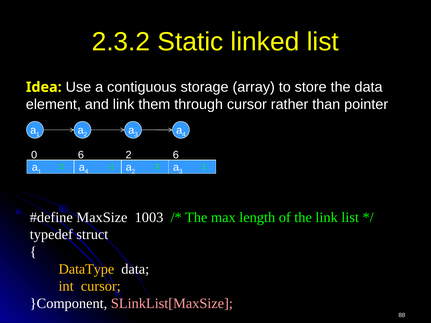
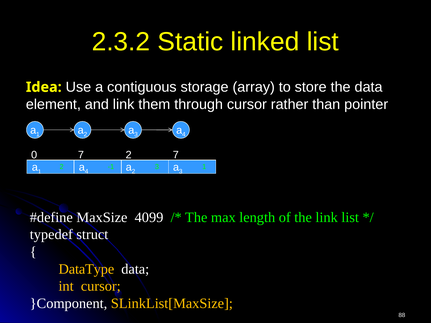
0 6: 6 -> 7
2 6: 6 -> 7
1003: 1003 -> 4099
SLinkList[MaxSize colour: pink -> yellow
